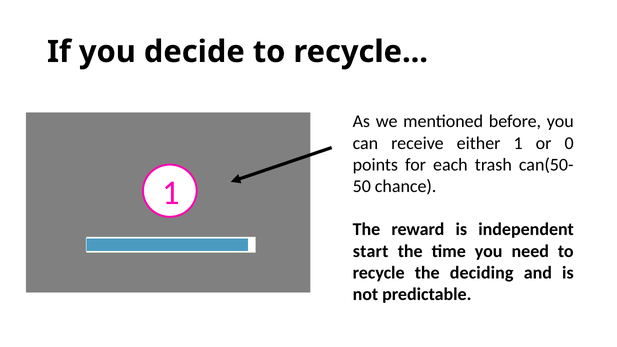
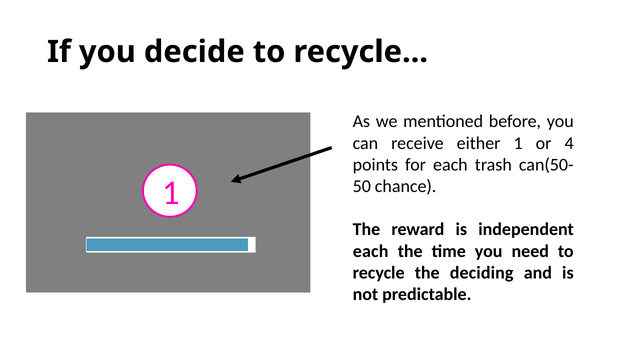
0: 0 -> 4
start at (371, 251): start -> each
